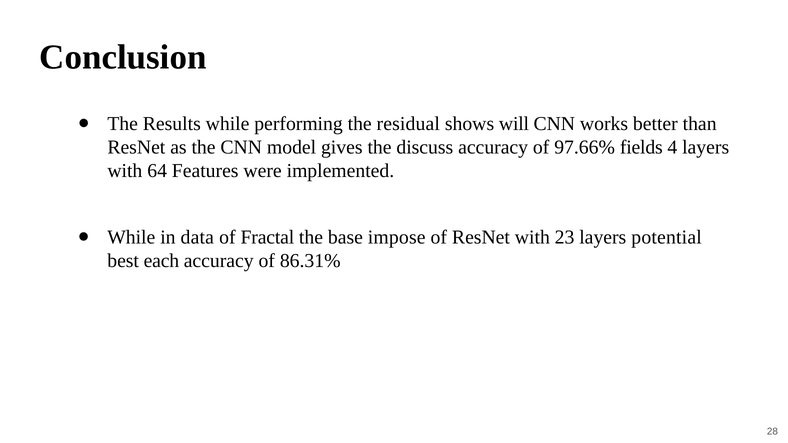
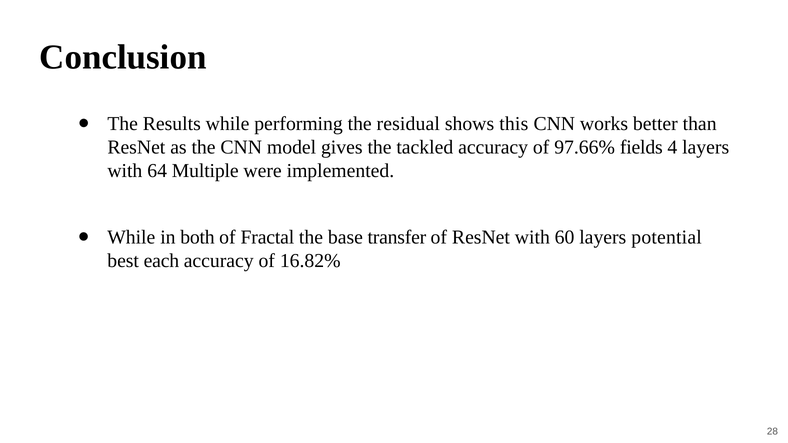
will: will -> this
discuss: discuss -> tackled
Features: Features -> Multiple
data: data -> both
impose: impose -> transfer
23: 23 -> 60
86.31%: 86.31% -> 16.82%
